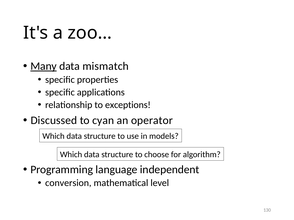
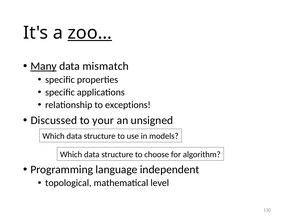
zoo… underline: none -> present
cyan: cyan -> your
operator: operator -> unsigned
conversion: conversion -> topological
